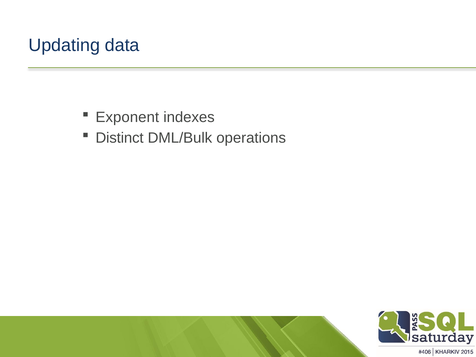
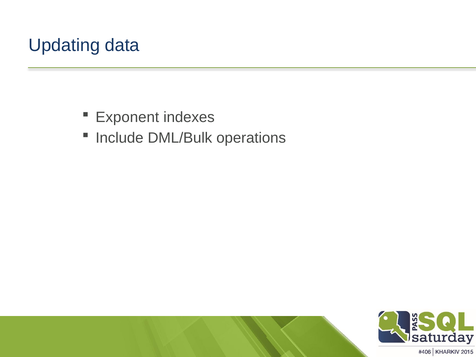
Distinct: Distinct -> Include
